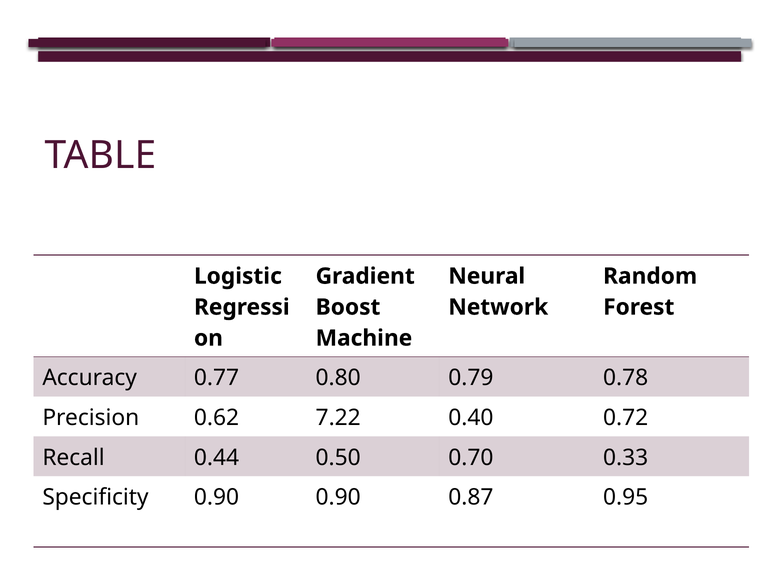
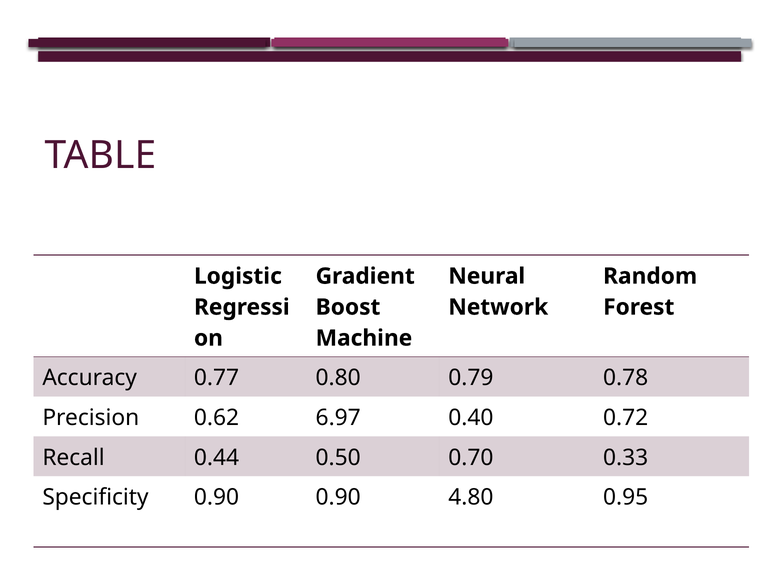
7.22: 7.22 -> 6.97
0.87: 0.87 -> 4.80
